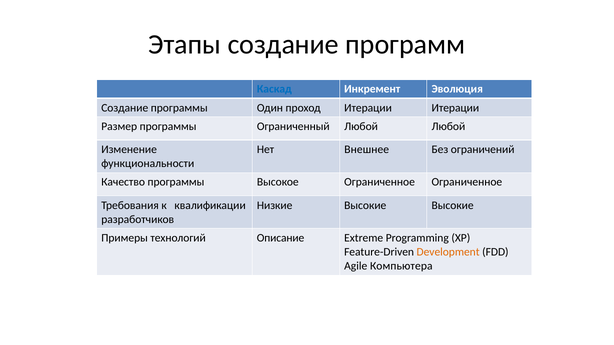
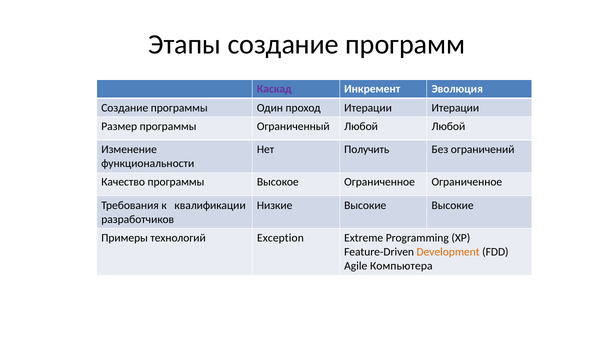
Каскад colour: blue -> purple
Внешнее: Внешнее -> Получить
Описание: Описание -> Exception
